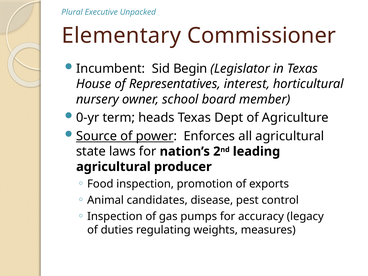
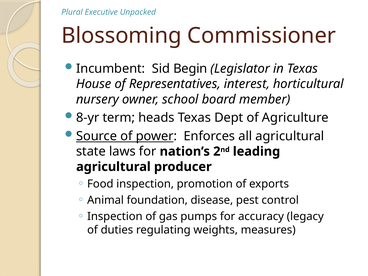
Elementary: Elementary -> Blossoming
0-yr: 0-yr -> 8-yr
candidates: candidates -> foundation
